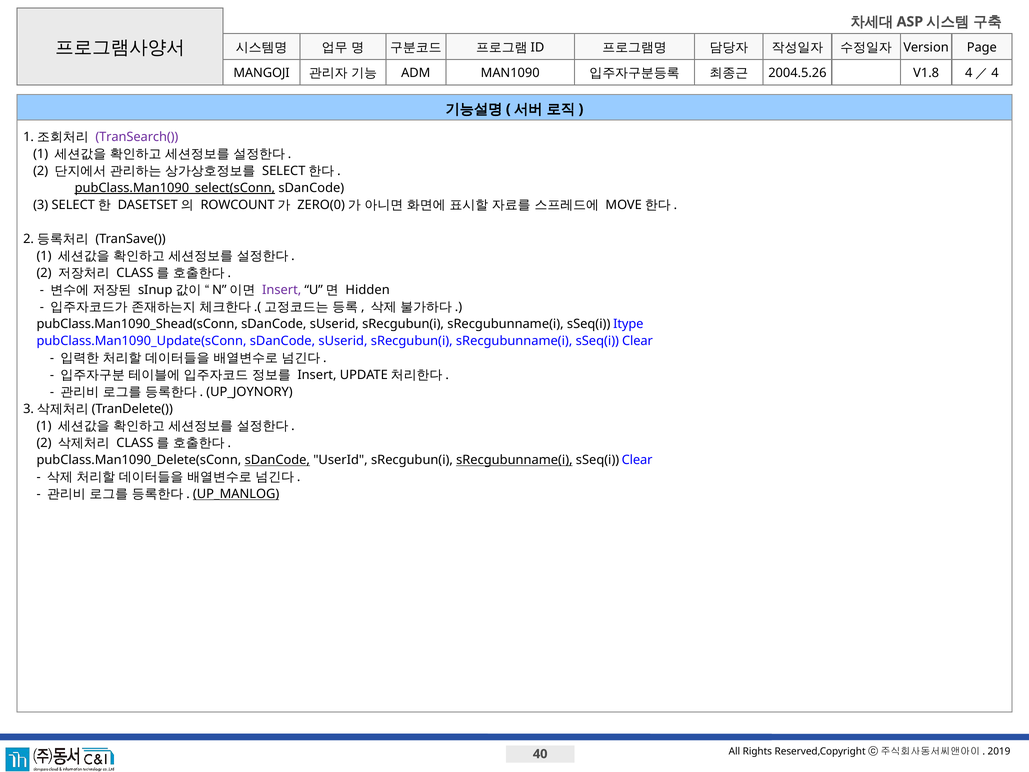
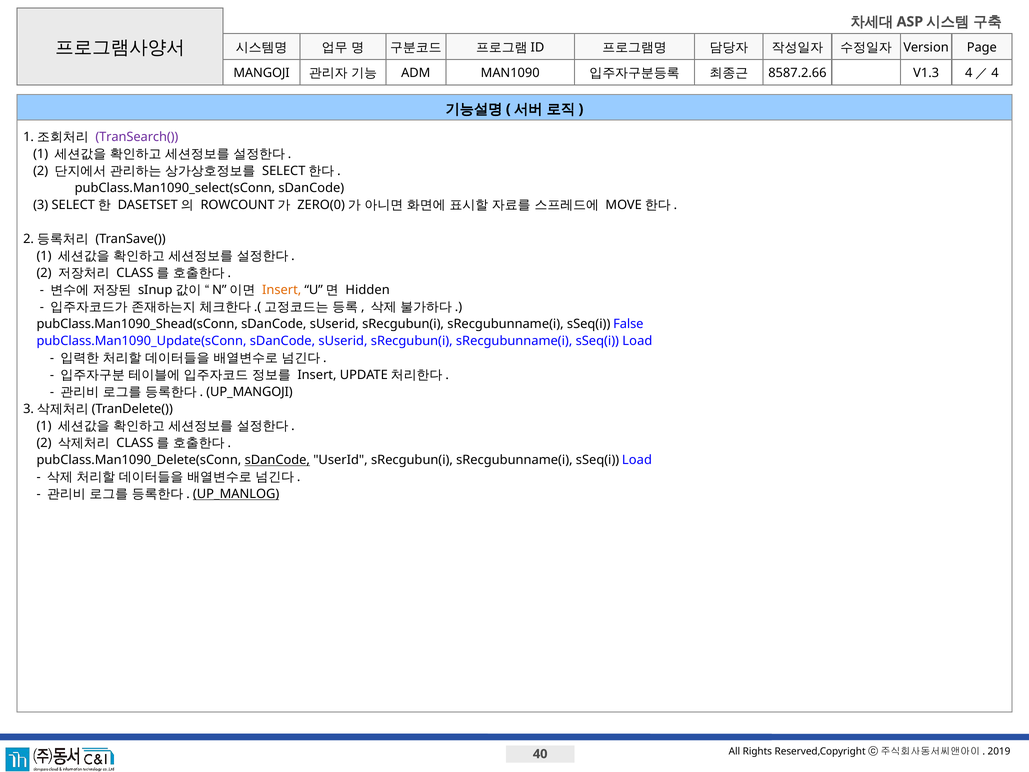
2004.5.26: 2004.5.26 -> 8587.2.66
V1.8: V1.8 -> V1.3
pubClass.Man1090_select(sConn underline: present -> none
Insert at (282, 290) colour: purple -> orange
Itype: Itype -> False
Clear at (637, 341): Clear -> Load
UP_JOYNORY: UP_JOYNORY -> UP_MANGOJI
sRecgubunname(i at (514, 460) underline: present -> none
Clear at (637, 460): Clear -> Load
